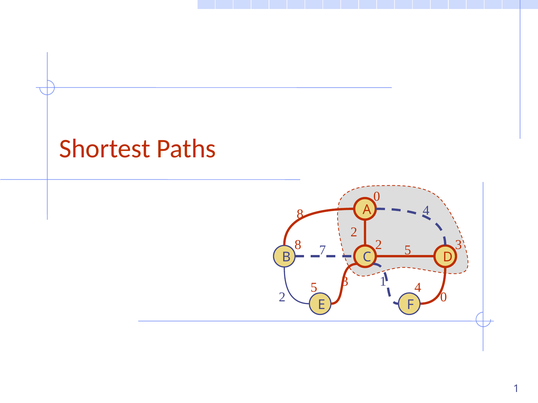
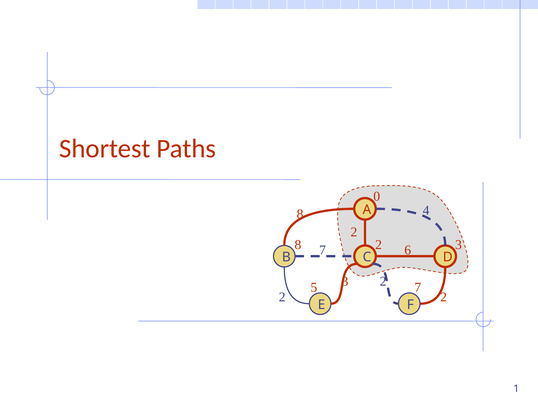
7 5: 5 -> 6
1 at (383, 282): 1 -> 2
5 4: 4 -> 7
0 at (444, 297): 0 -> 2
